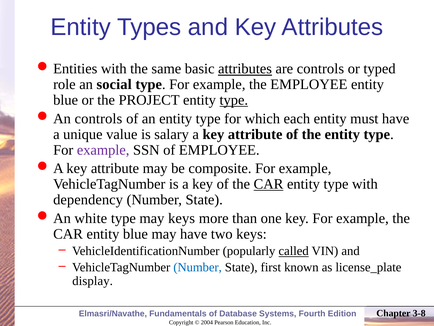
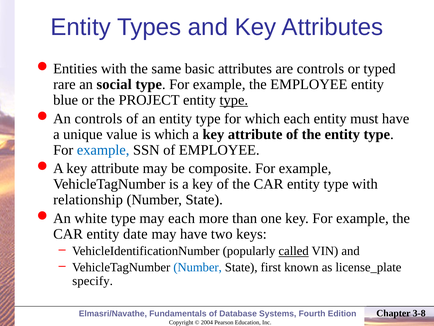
attributes at (245, 69) underline: present -> none
role: role -> rare
is salary: salary -> which
example at (103, 150) colour: purple -> blue
CAR at (268, 184) underline: present -> none
dependency: dependency -> relationship
may keys: keys -> each
CAR entity blue: blue -> date
display: display -> specify
